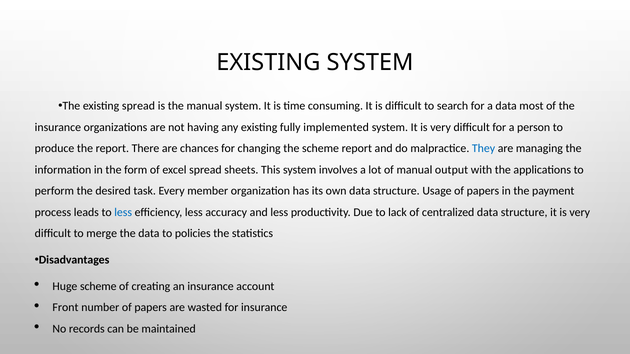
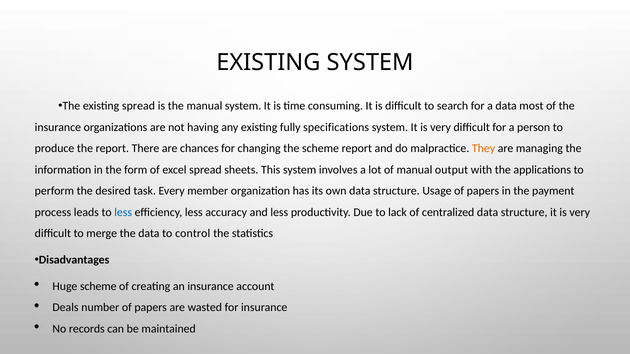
implemented: implemented -> specifications
They colour: blue -> orange
policies: policies -> control
Front: Front -> Deals
